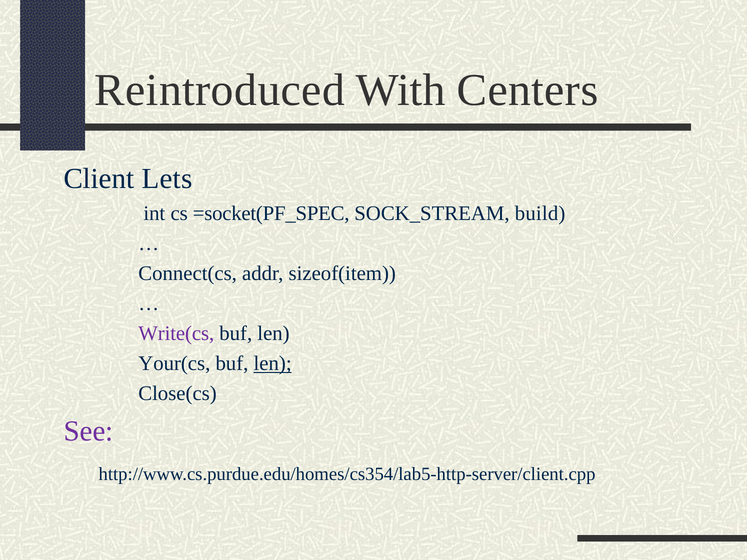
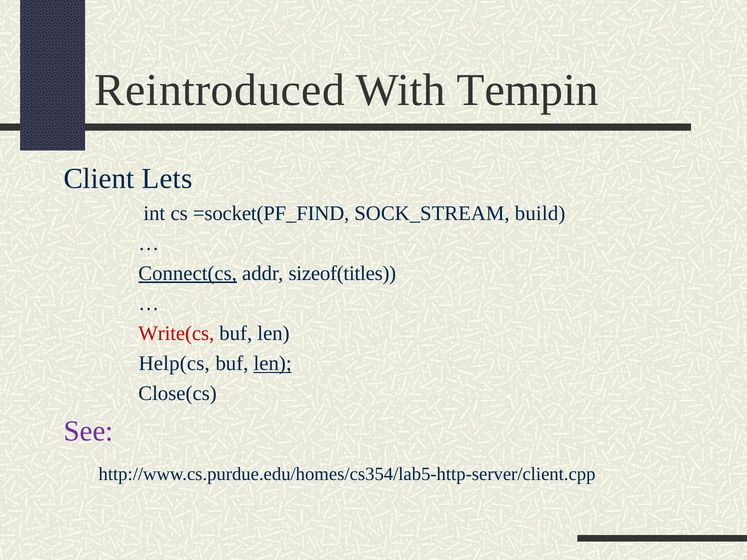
Centers: Centers -> Tempin
=socket(PF_SPEC: =socket(PF_SPEC -> =socket(PF_FIND
Connect(cs underline: none -> present
sizeof(item: sizeof(item -> sizeof(titles
Write(cs colour: purple -> red
Your(cs: Your(cs -> Help(cs
